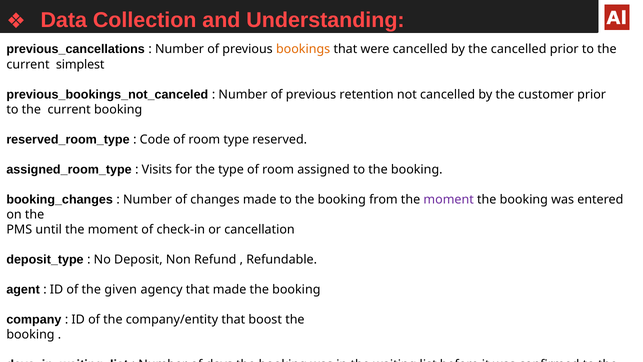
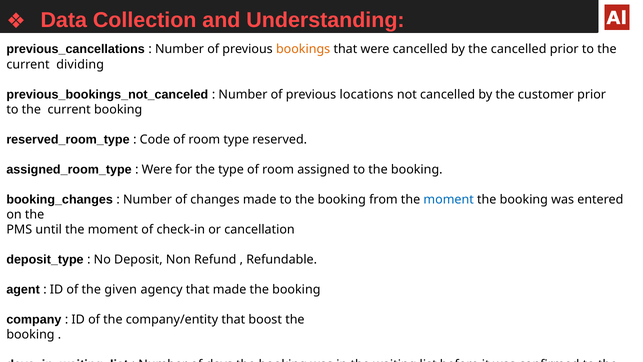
simplest: simplest -> dividing
retention: retention -> locations
Visits at (157, 169): Visits -> Were
moment at (449, 199) colour: purple -> blue
